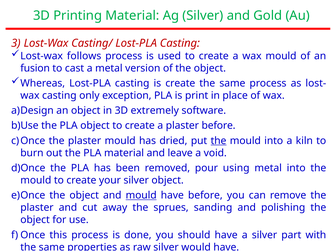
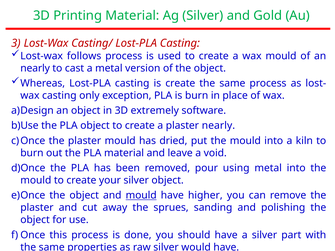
fusion at (35, 68): fusion -> nearly
is print: print -> burn
plaster before: before -> nearly
the at (219, 141) underline: present -> none
have before: before -> higher
